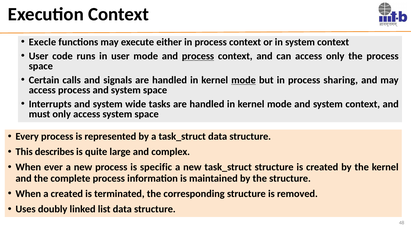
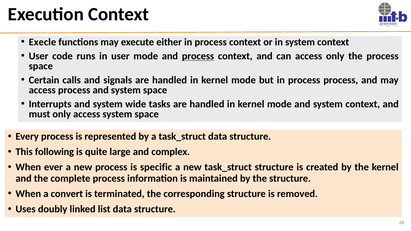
mode at (244, 80) underline: present -> none
process sharing: sharing -> process
describes: describes -> following
a created: created -> convert
